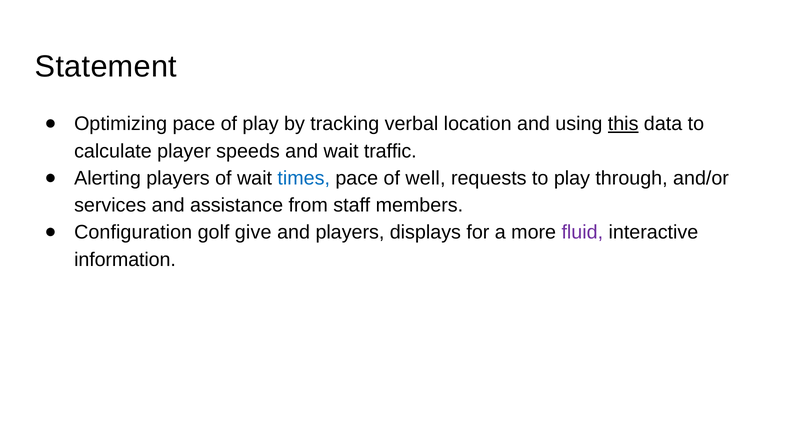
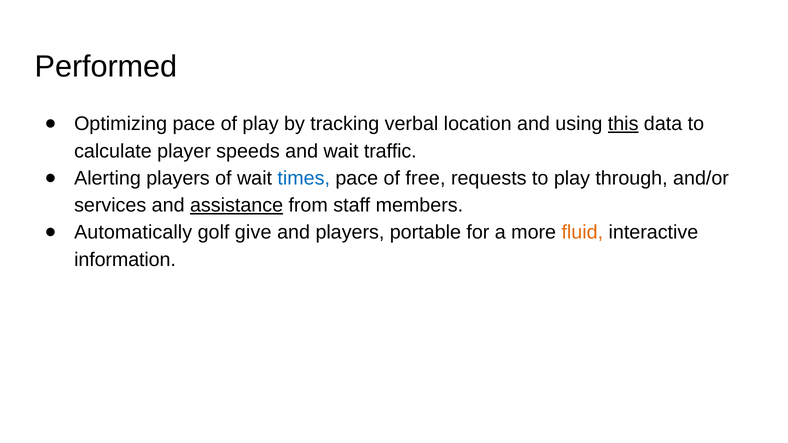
Statement: Statement -> Performed
well: well -> free
assistance underline: none -> present
Configuration: Configuration -> Automatically
displays: displays -> portable
fluid colour: purple -> orange
